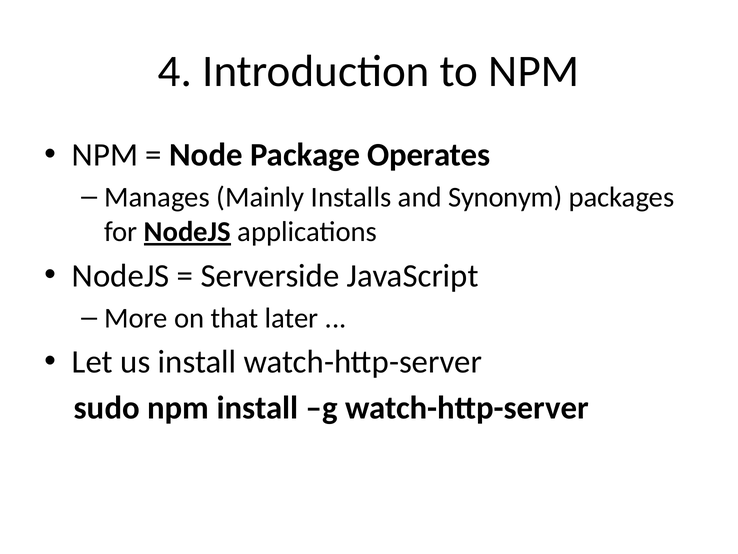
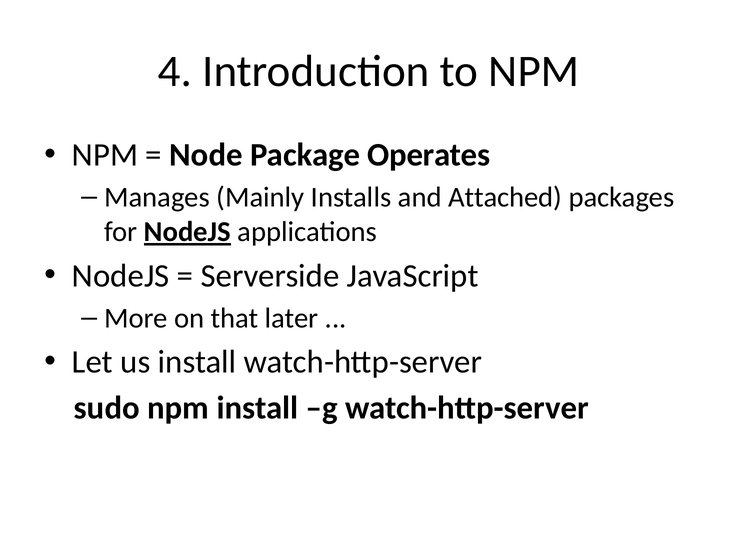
Synonym: Synonym -> Attached
